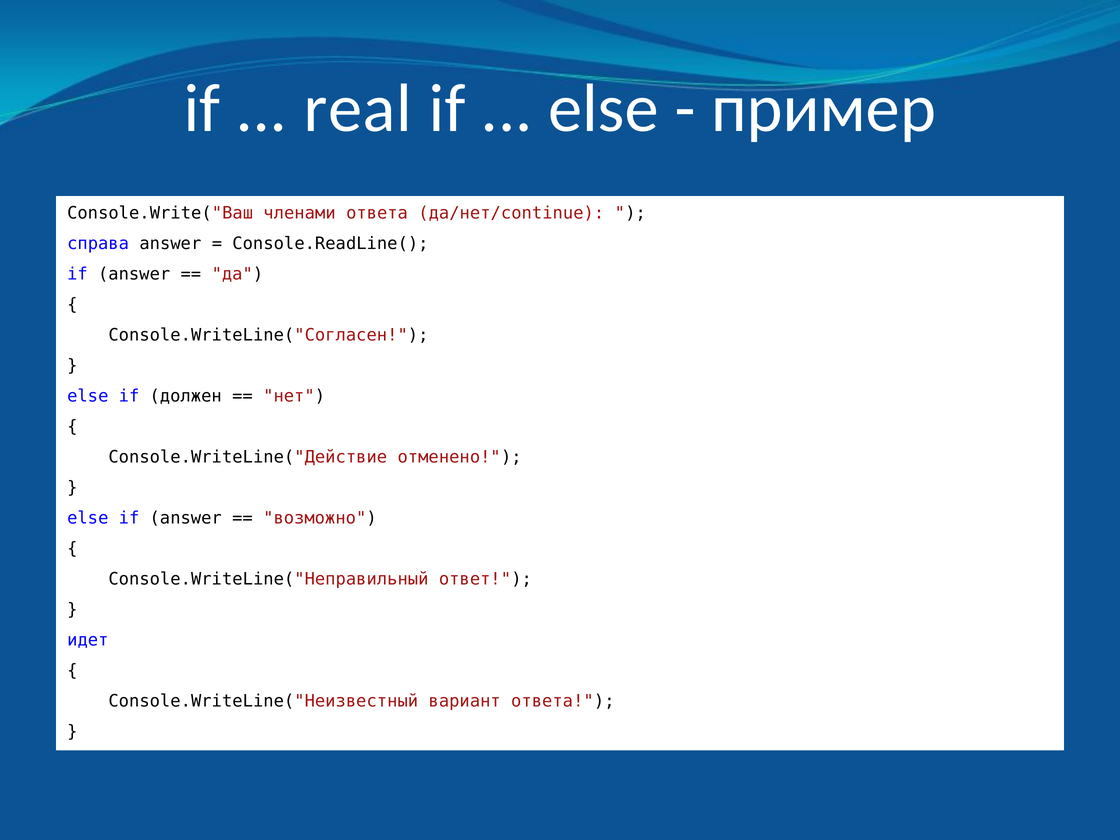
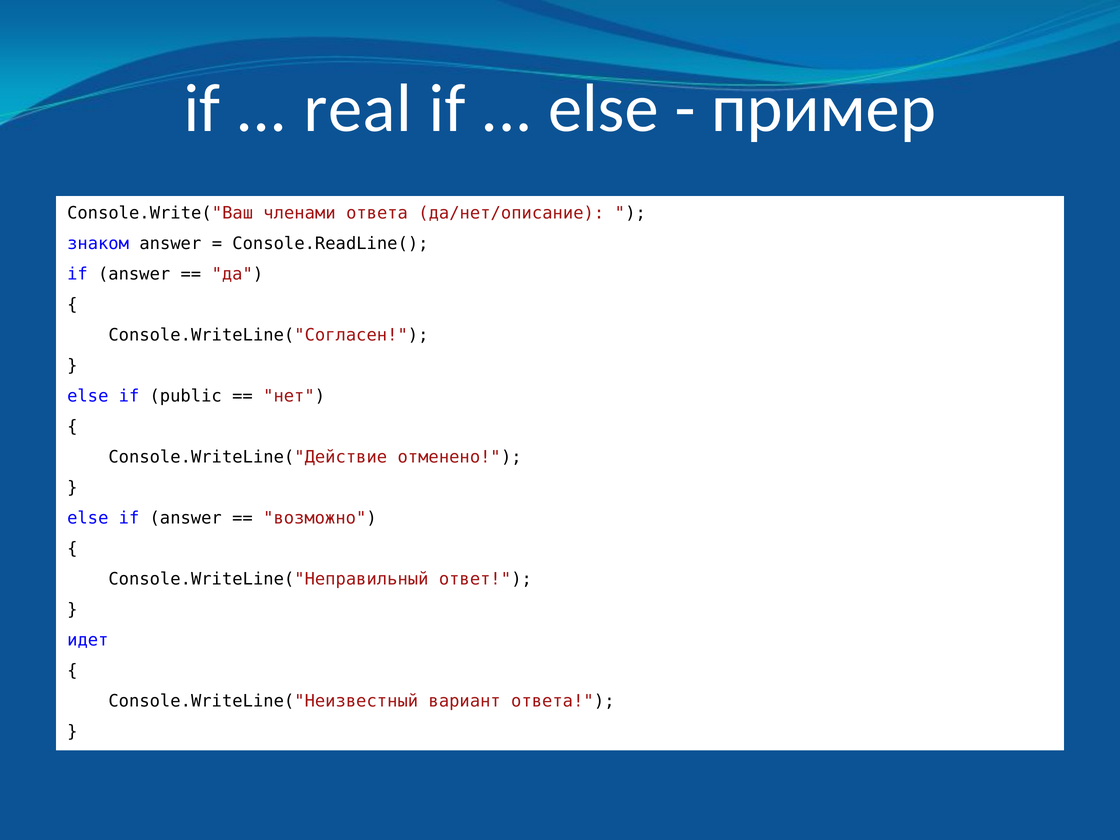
да/нет/continue: да/нет/continue -> да/нет/описание
справа: справа -> знаком
должен: должен -> public
